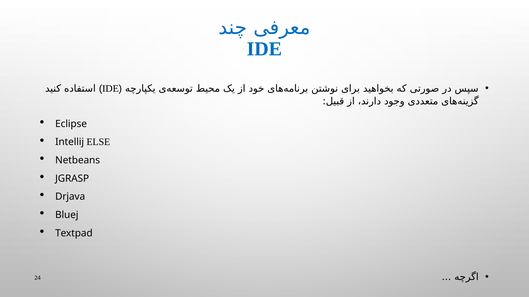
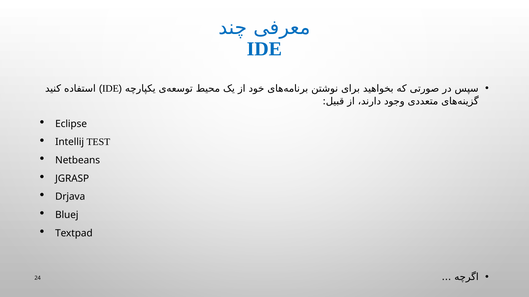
ELSE: ELSE -> TEST
